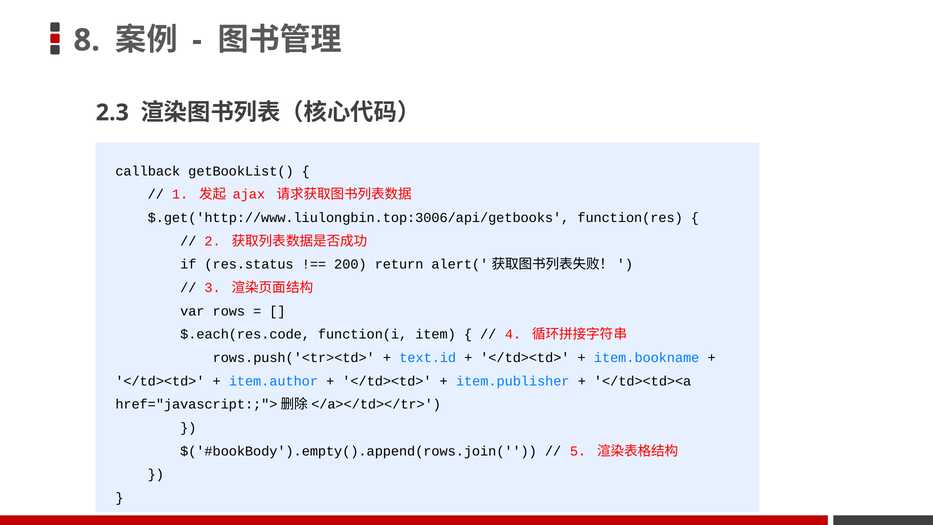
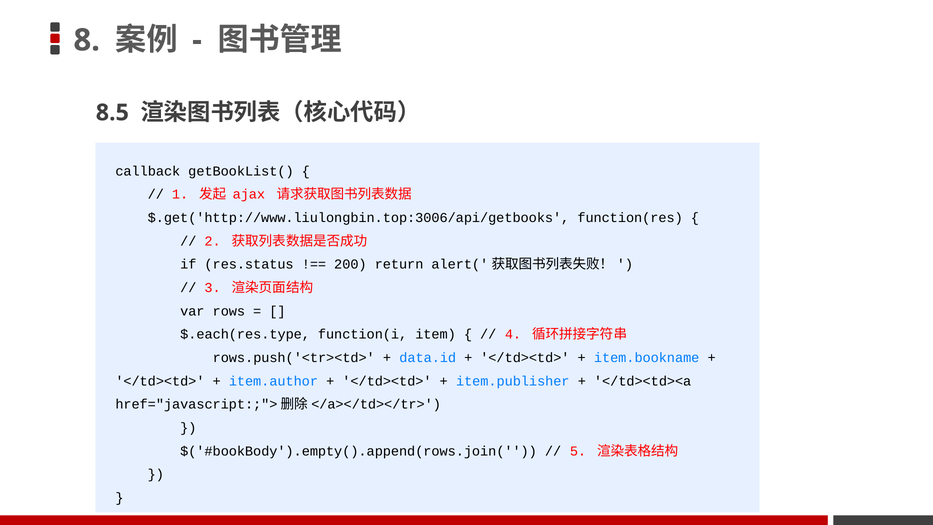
2.3: 2.3 -> 8.5
$.each(res.code: $.each(res.code -> $.each(res.type
text.id: text.id -> data.id
